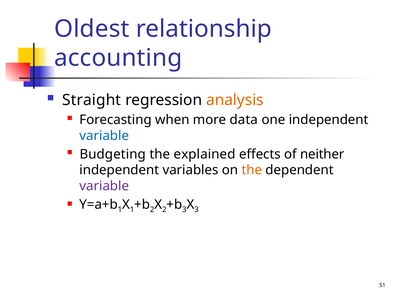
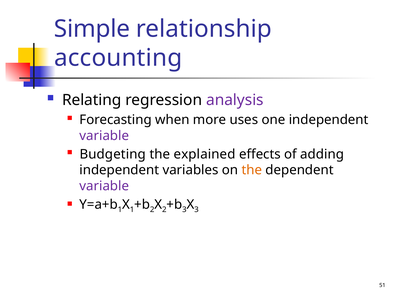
Oldest: Oldest -> Simple
Straight: Straight -> Relating
analysis colour: orange -> purple
data: data -> uses
variable at (104, 136) colour: blue -> purple
neither: neither -> adding
